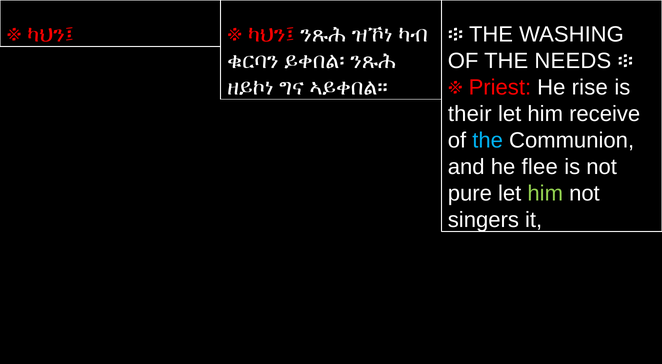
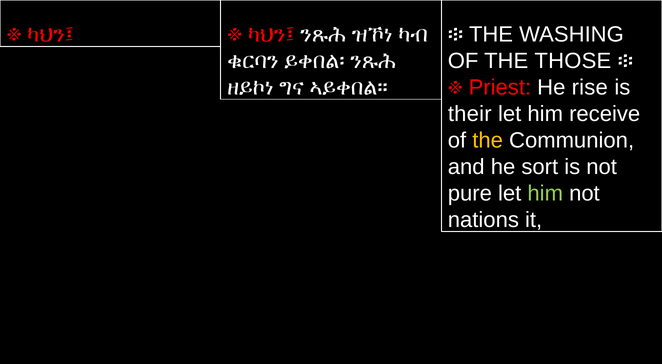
NEEDS: NEEDS -> THOSE
the at (488, 141) colour: light blue -> yellow
flee: flee -> sort
singers: singers -> nations
